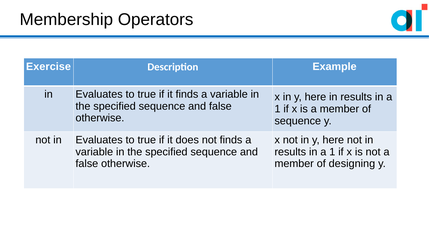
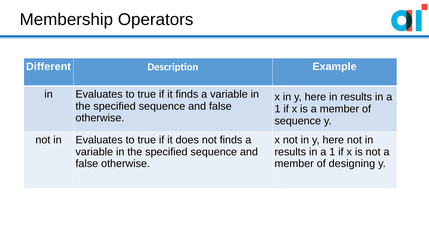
Exercise: Exercise -> Different
